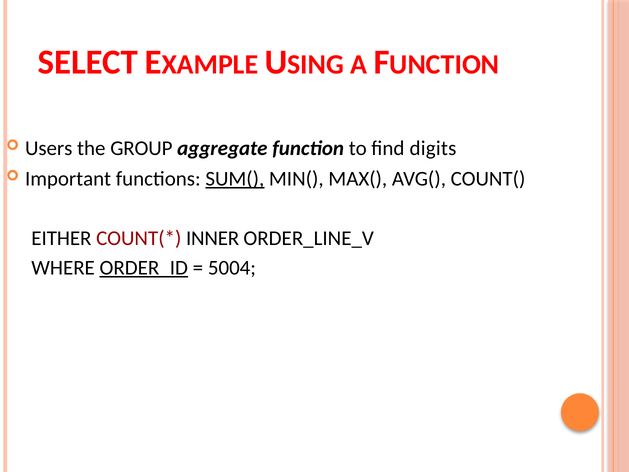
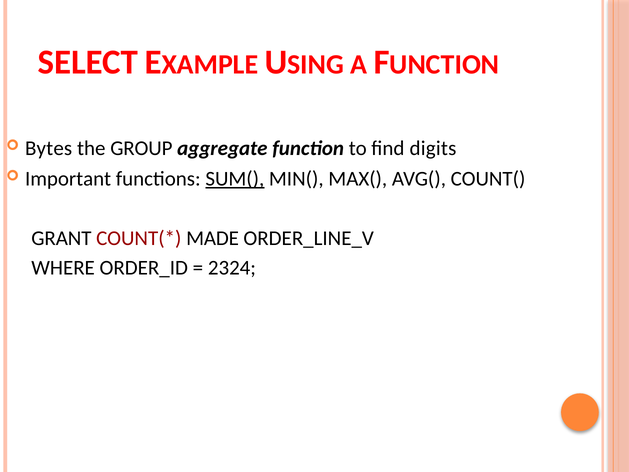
Users: Users -> Bytes
EITHER: EITHER -> GRANT
INNER: INNER -> MADE
ORDER_ID underline: present -> none
5004: 5004 -> 2324
